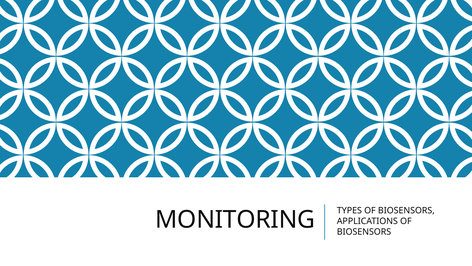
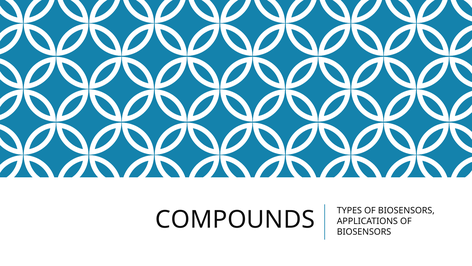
MONITORING: MONITORING -> COMPOUNDS
